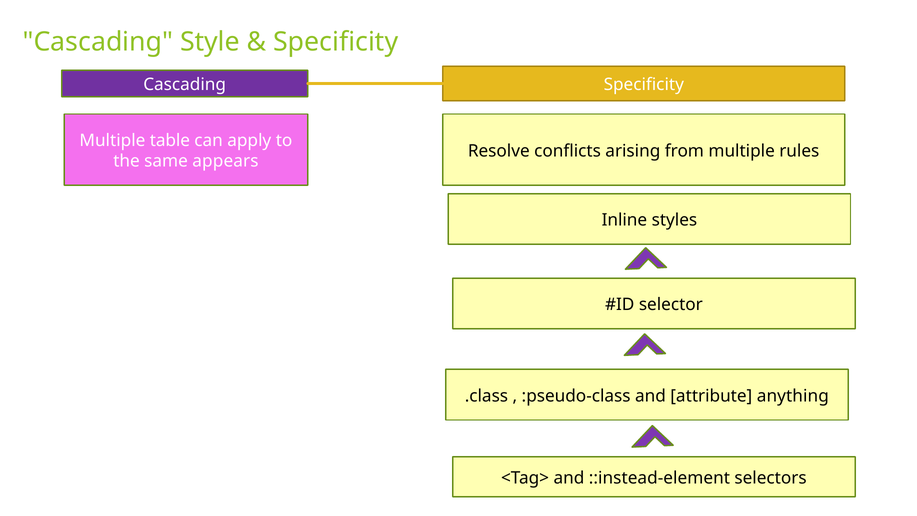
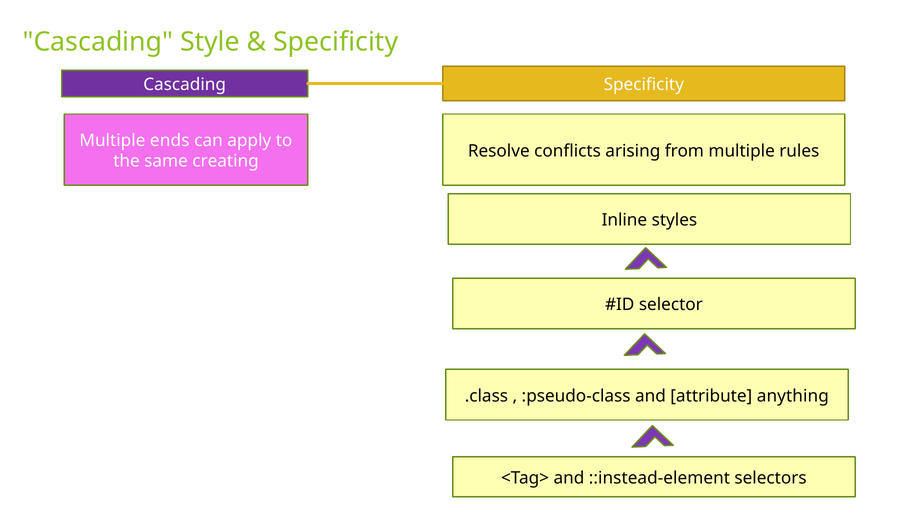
table: table -> ends
appears: appears -> creating
